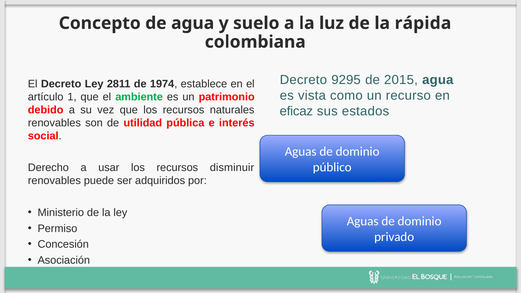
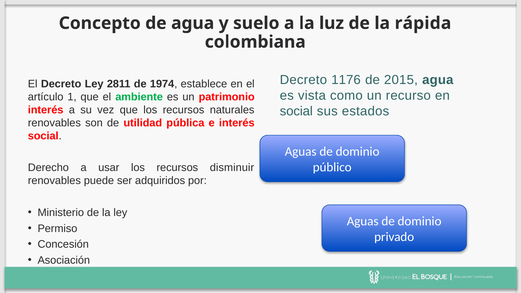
9295: 9295 -> 1176
debido at (46, 110): debido -> interés
eficaz at (296, 111): eficaz -> social
